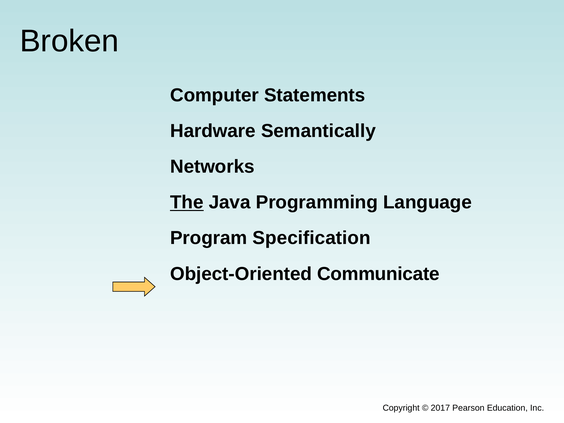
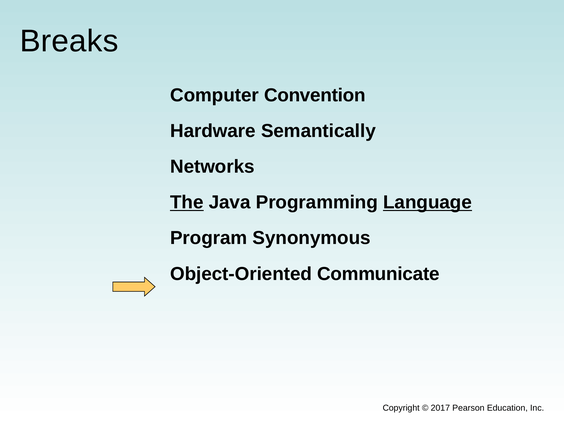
Broken: Broken -> Breaks
Statements: Statements -> Convention
Language underline: none -> present
Specification: Specification -> Synonymous
